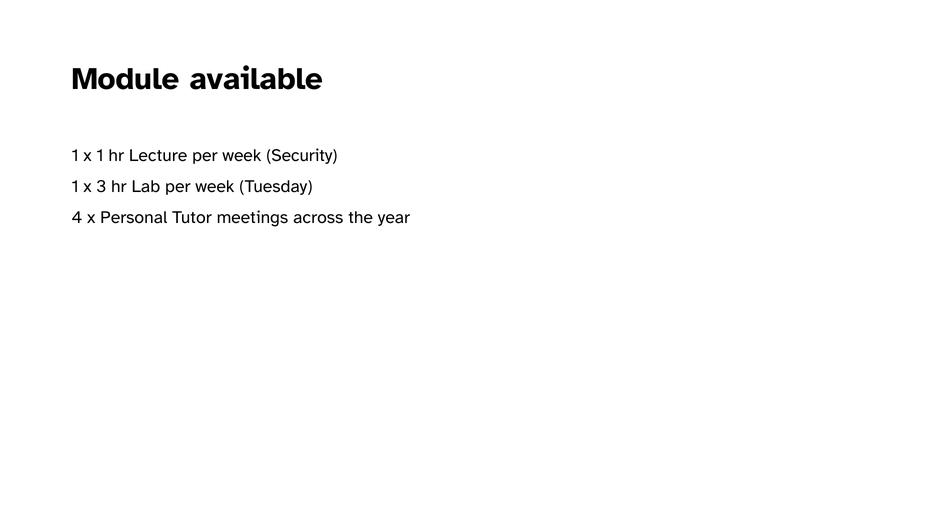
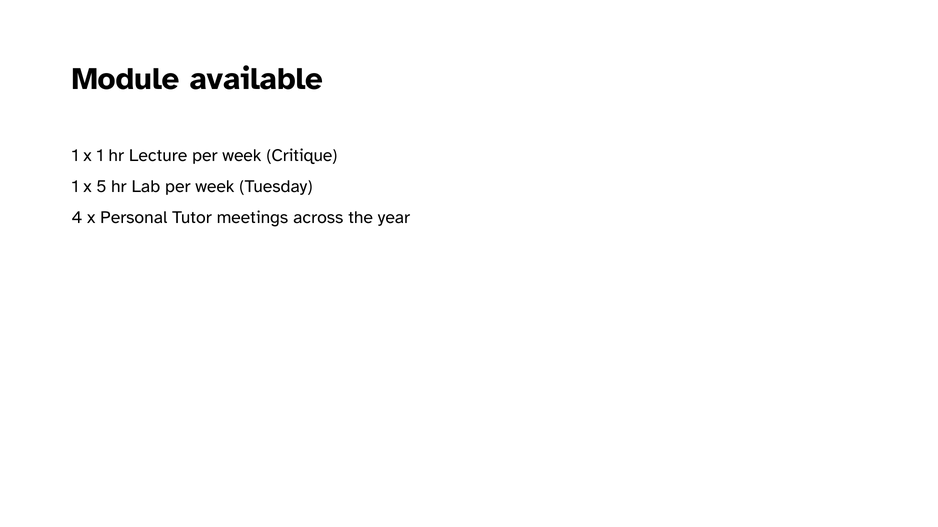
Security: Security -> Critique
3: 3 -> 5
